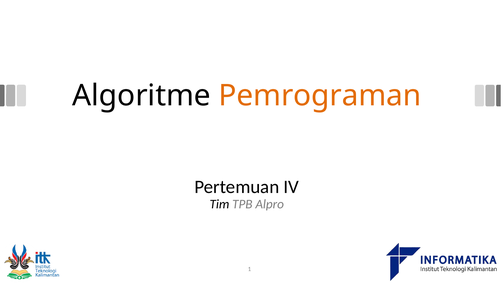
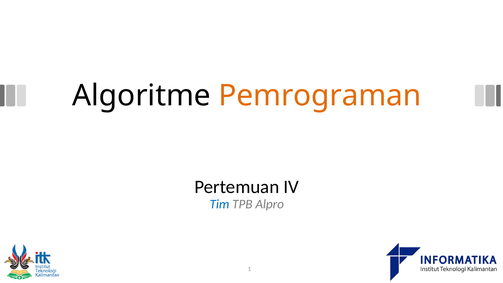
Tim colour: black -> blue
